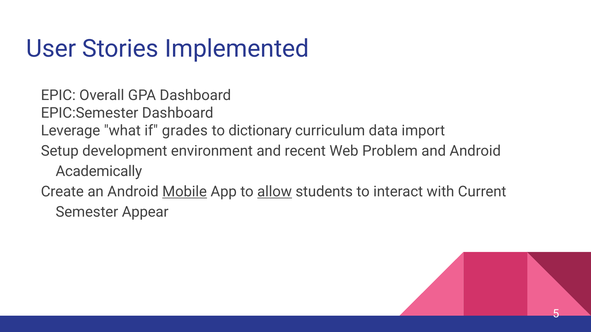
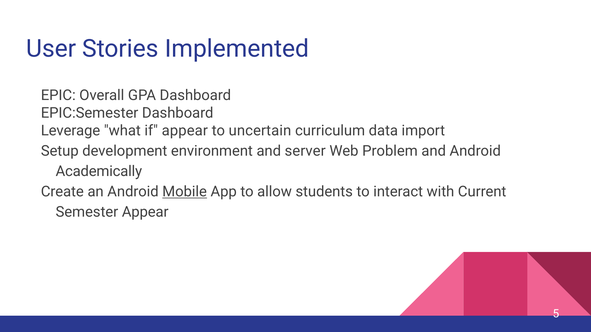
if grades: grades -> appear
dictionary: dictionary -> uncertain
recent: recent -> server
allow underline: present -> none
